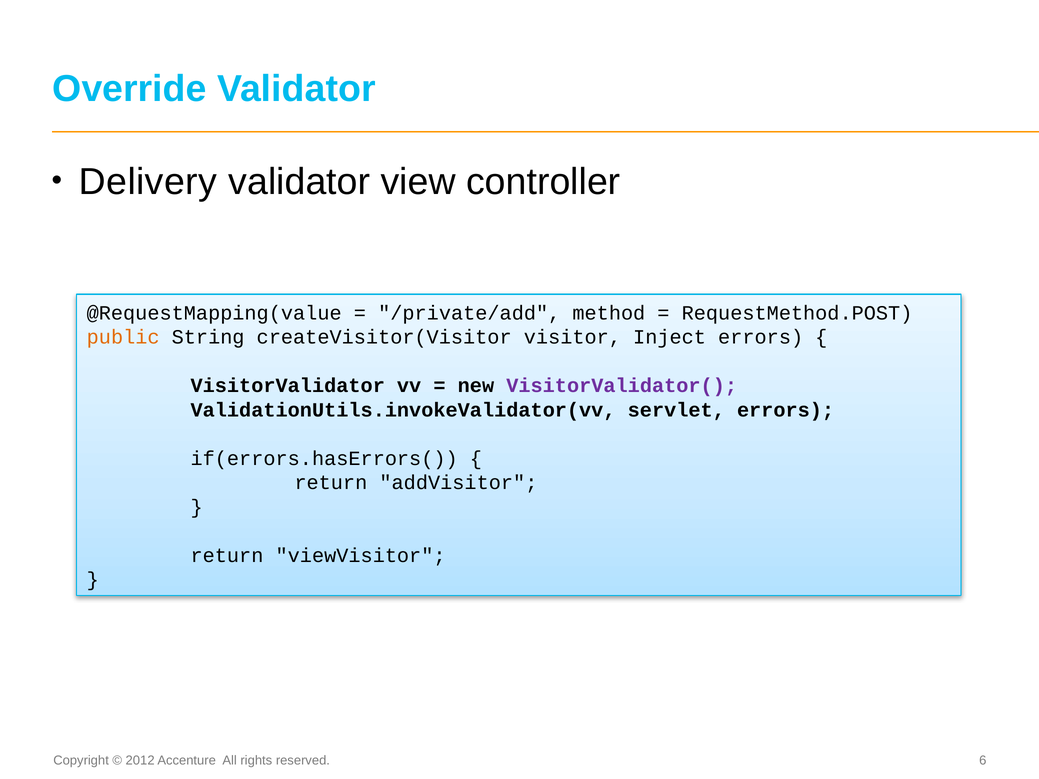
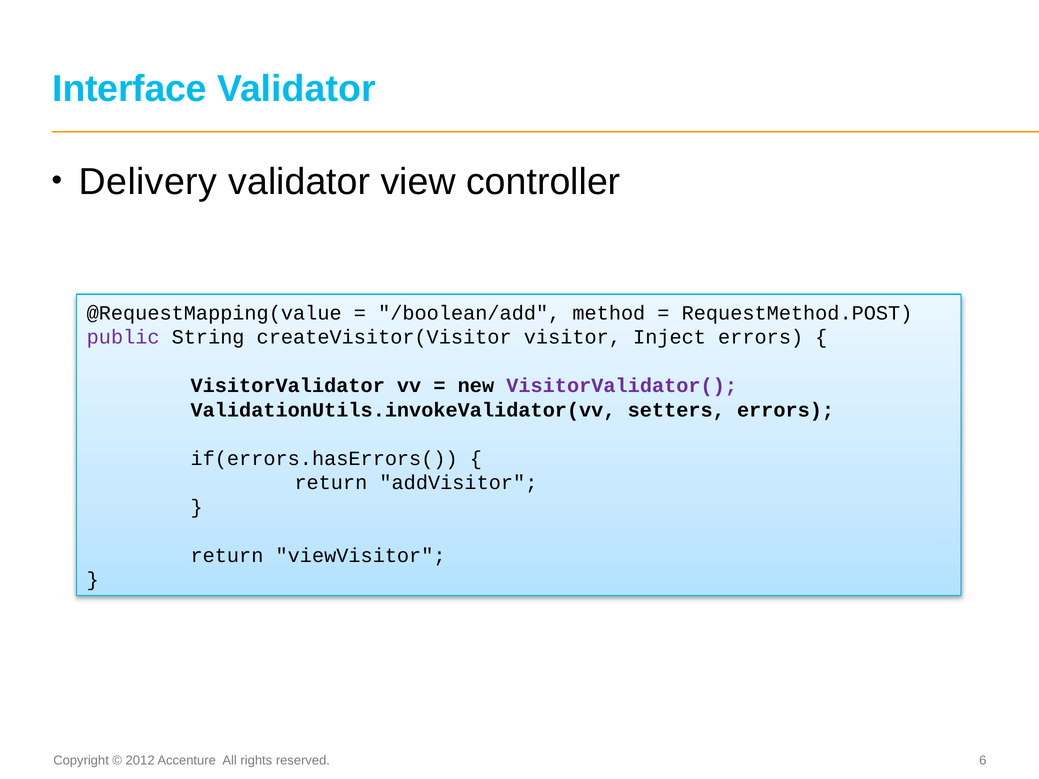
Override: Override -> Interface
/private/add: /private/add -> /boolean/add
public colour: orange -> purple
servlet: servlet -> setters
